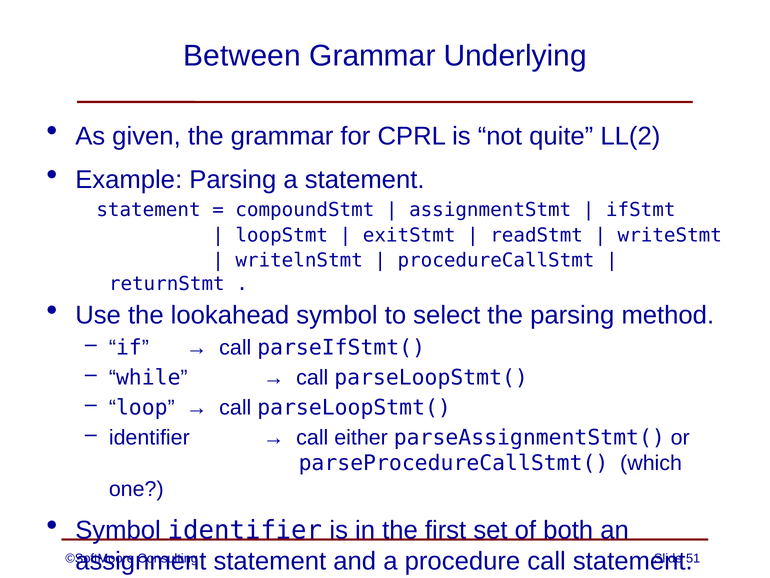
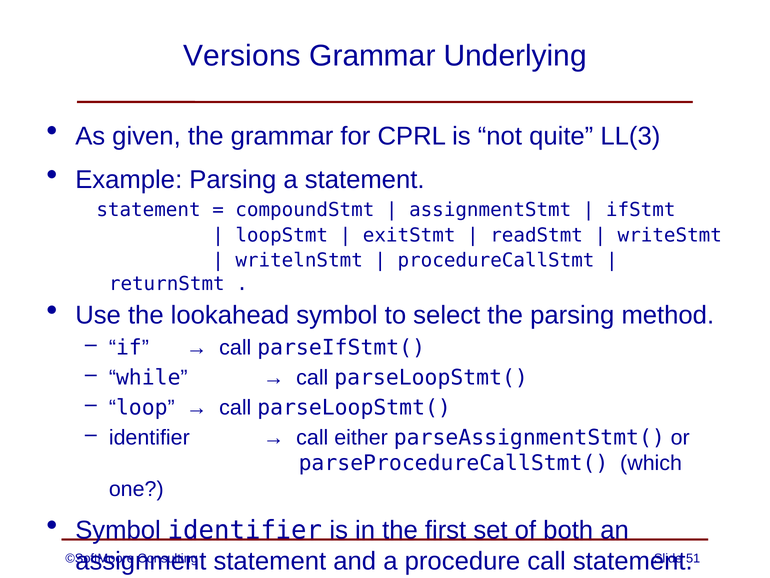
Between: Between -> Versions
LL(2: LL(2 -> LL(3
